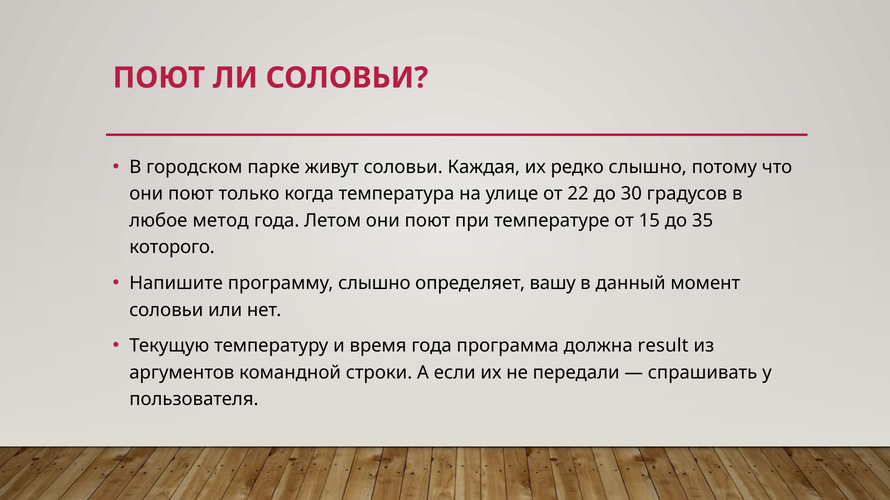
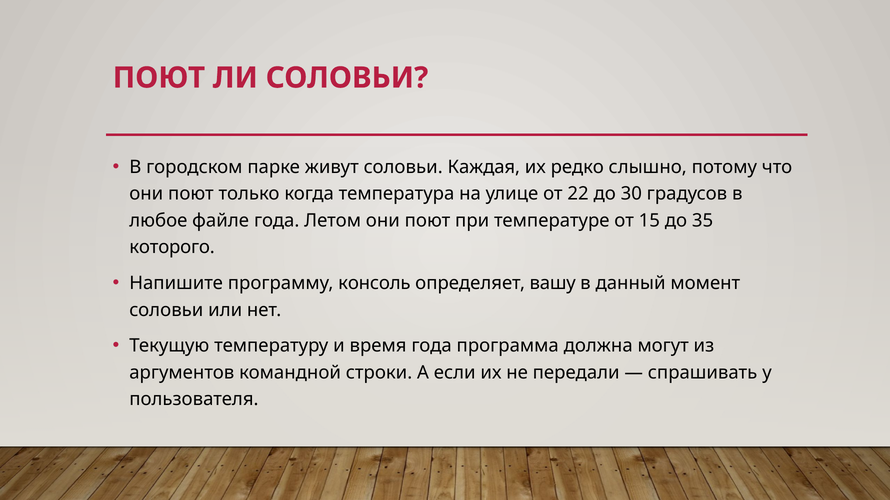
метод: метод -> файле
программу слышно: слышно -> консоль
result: result -> могут
